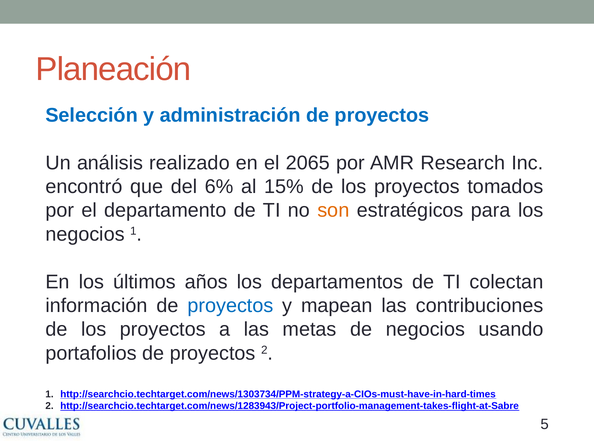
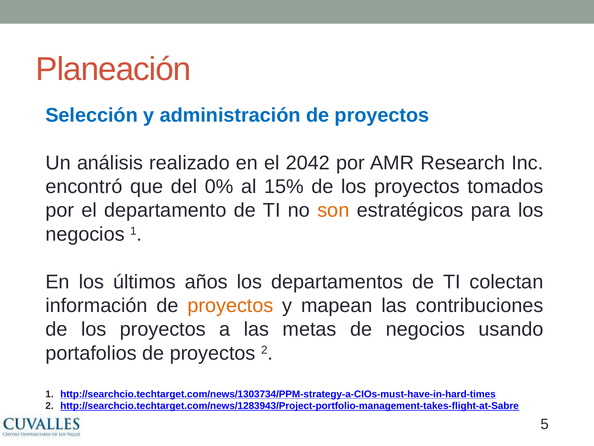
2065: 2065 -> 2042
6%: 6% -> 0%
proyectos at (230, 305) colour: blue -> orange
